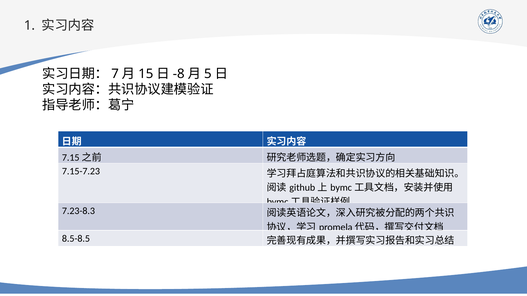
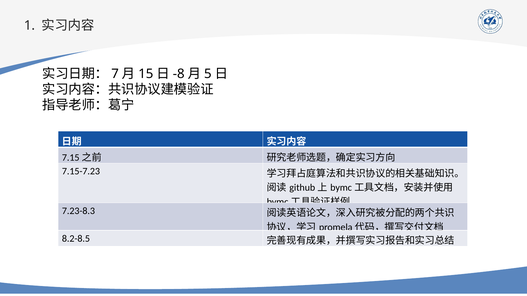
8.5-8.5: 8.5-8.5 -> 8.2-8.5
